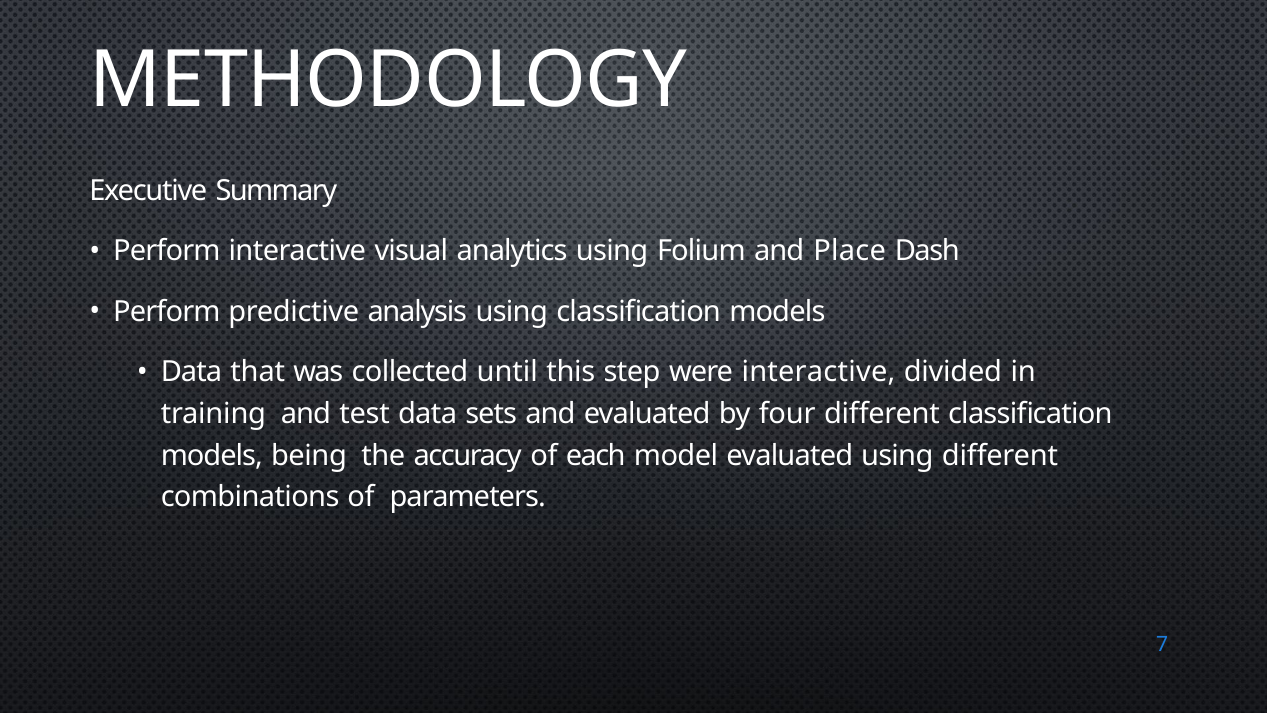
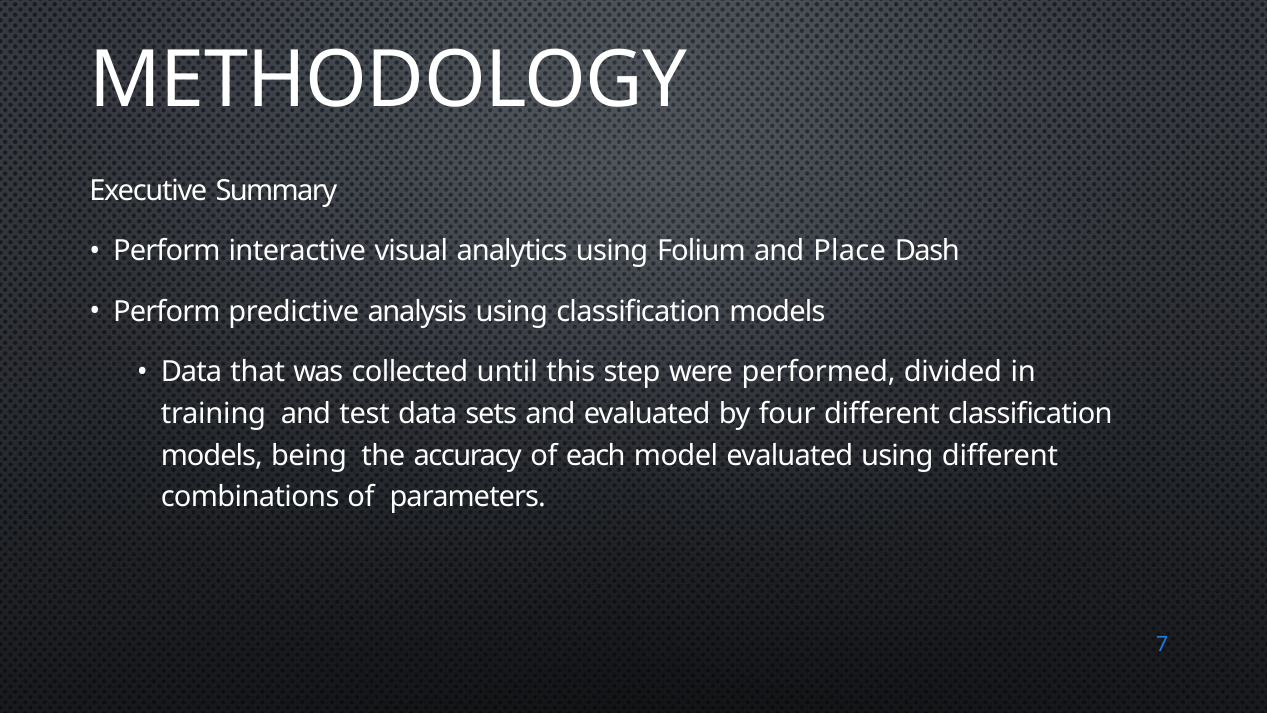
were interactive: interactive -> performed
